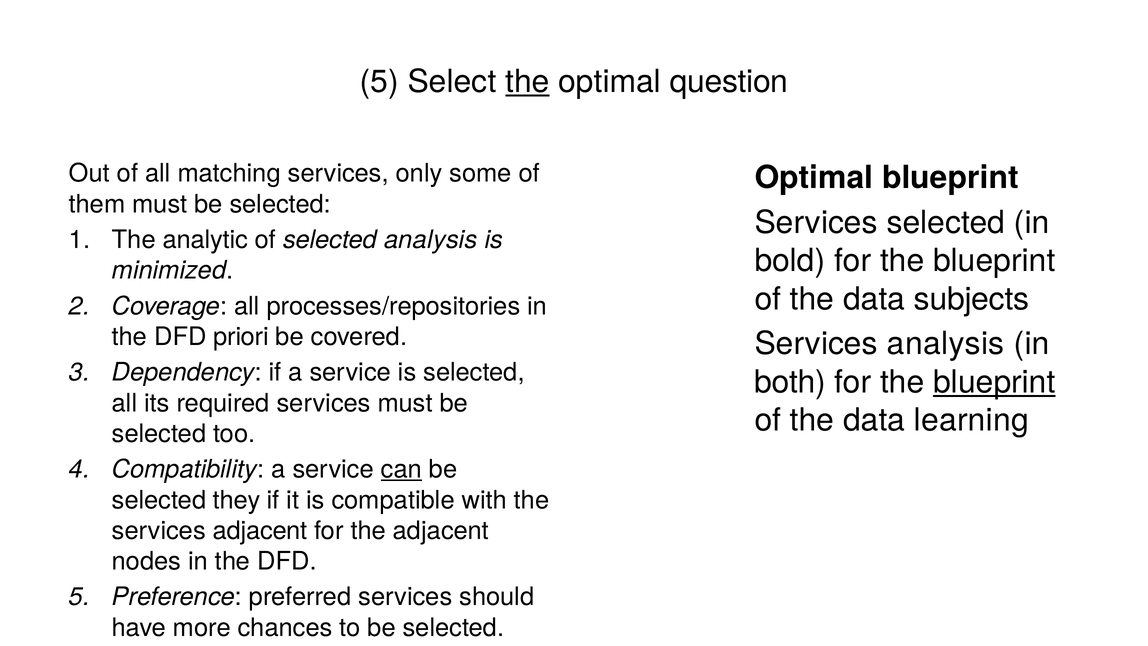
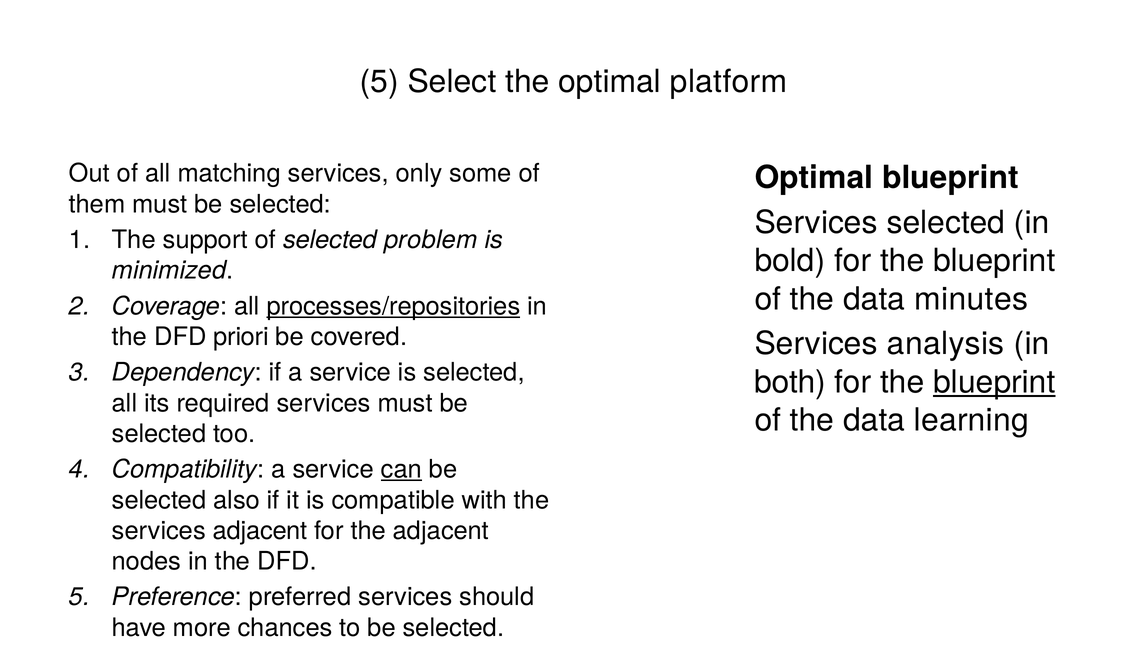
the at (527, 82) underline: present -> none
question: question -> platform
analytic: analytic -> support
selected analysis: analysis -> problem
subjects: subjects -> minutes
processes/repositories underline: none -> present
they: they -> also
